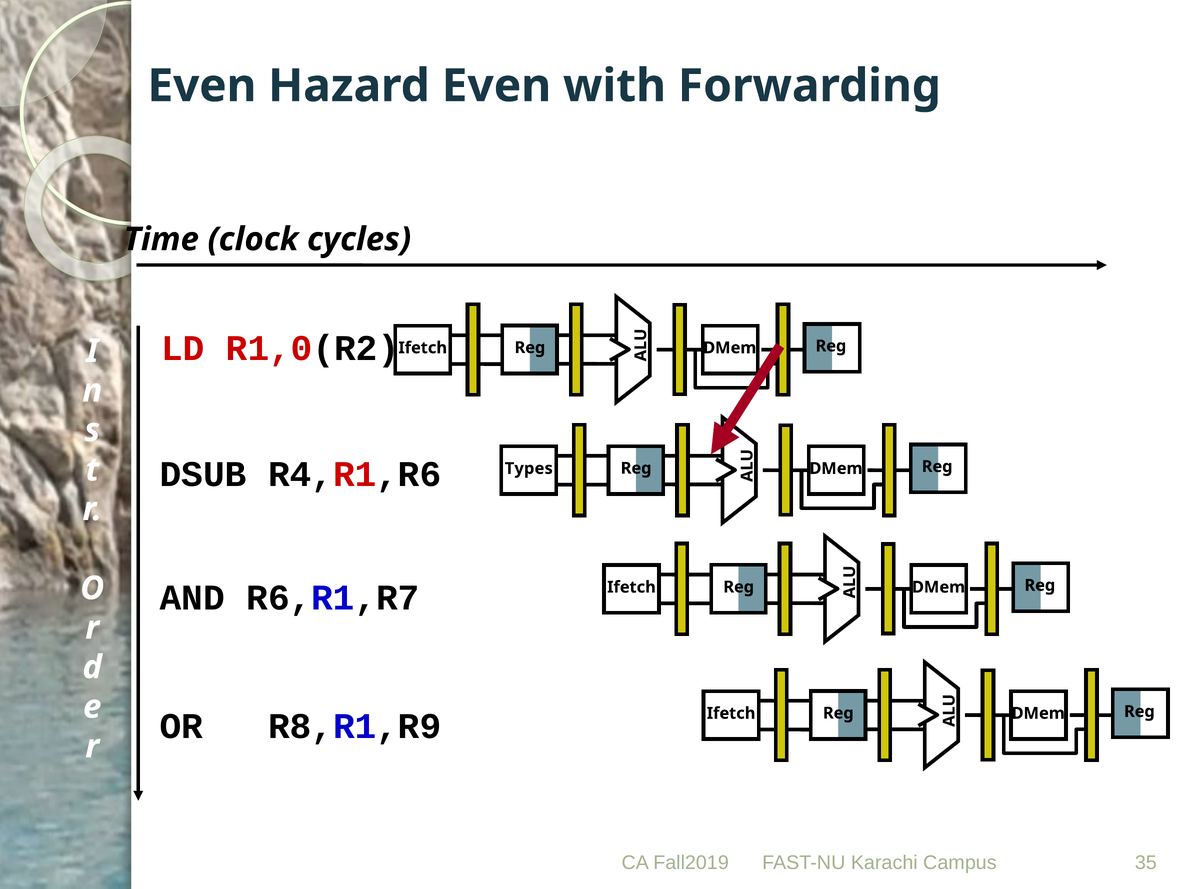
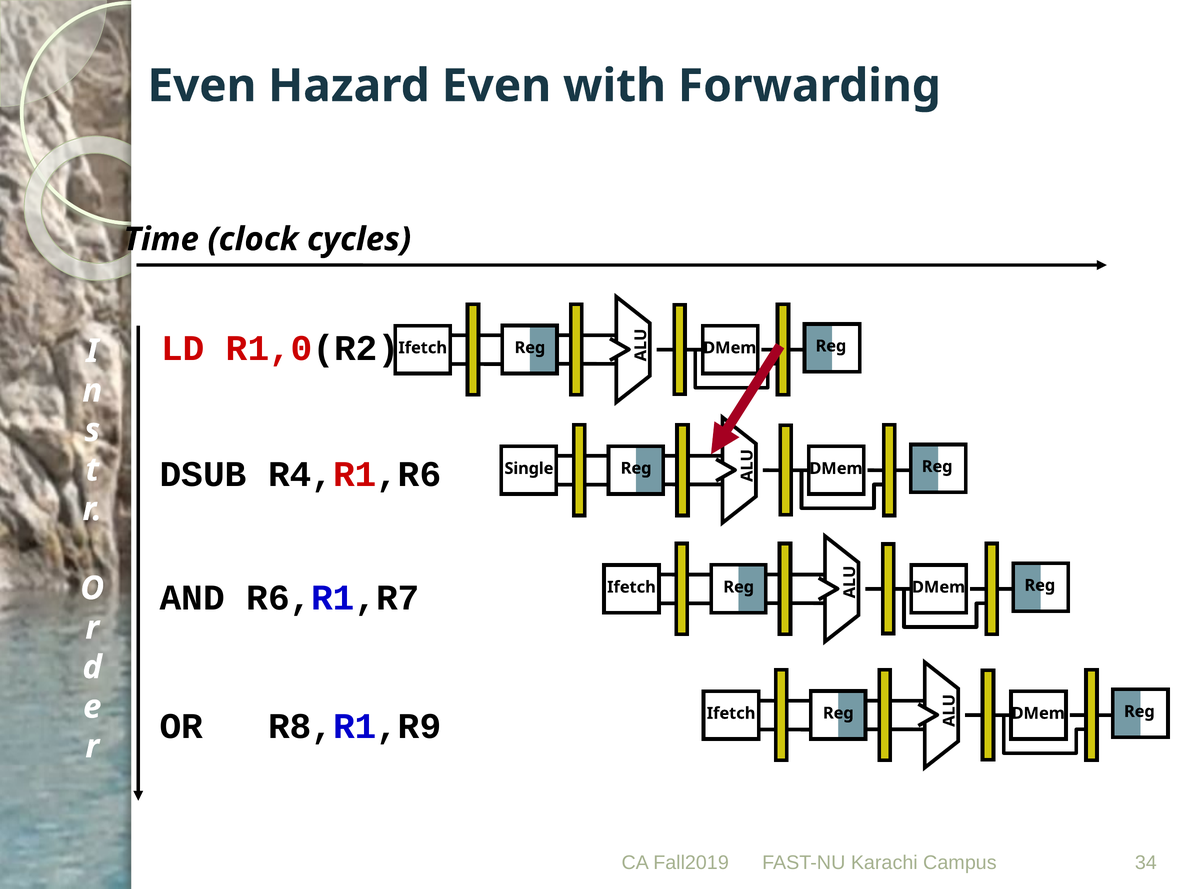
Types: Types -> Single
35: 35 -> 34
